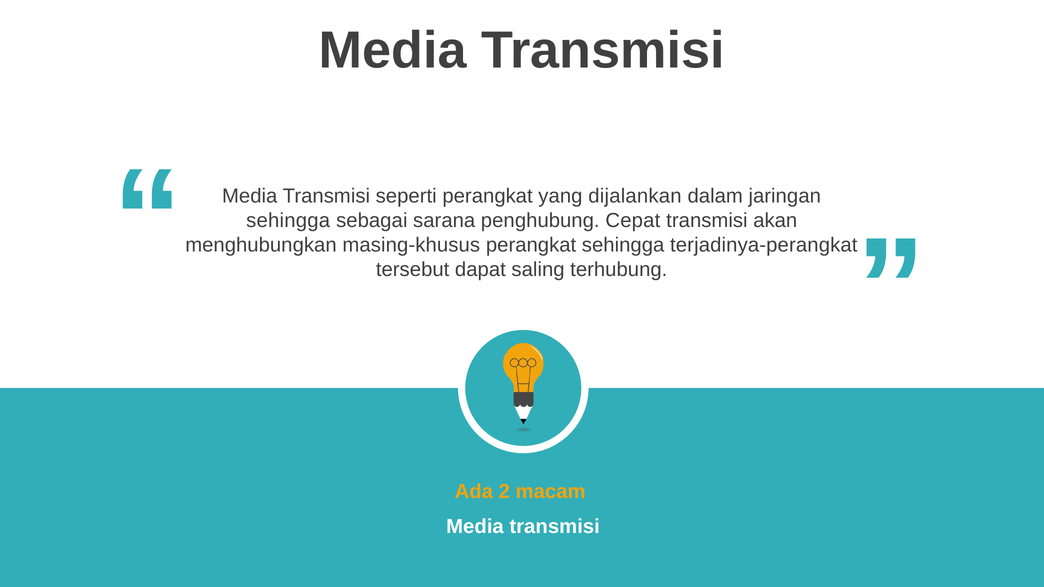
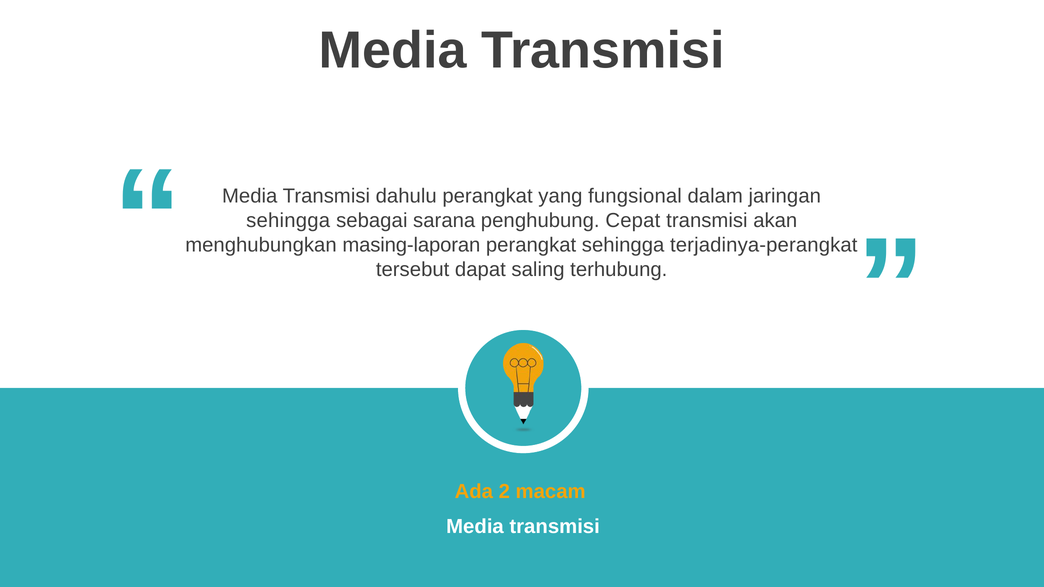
seperti: seperti -> dahulu
dijalankan: dijalankan -> fungsional
masing-khusus: masing-khusus -> masing-laporan
